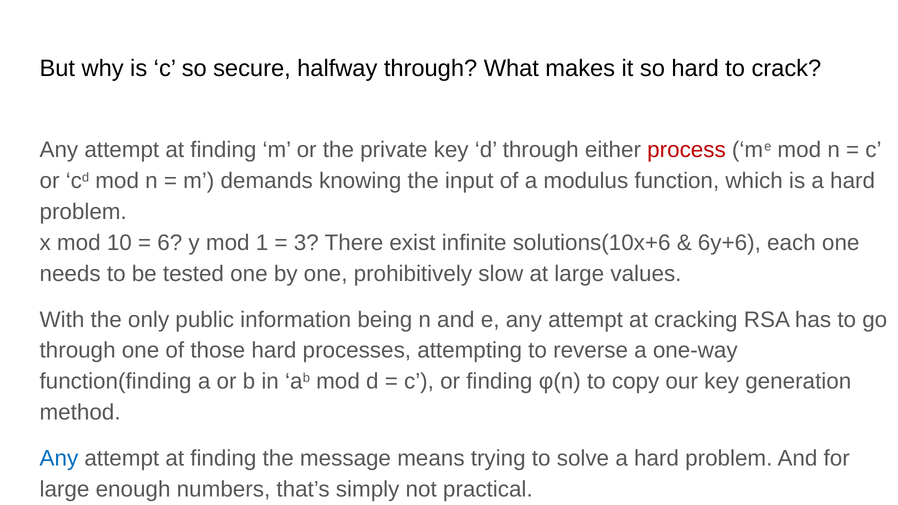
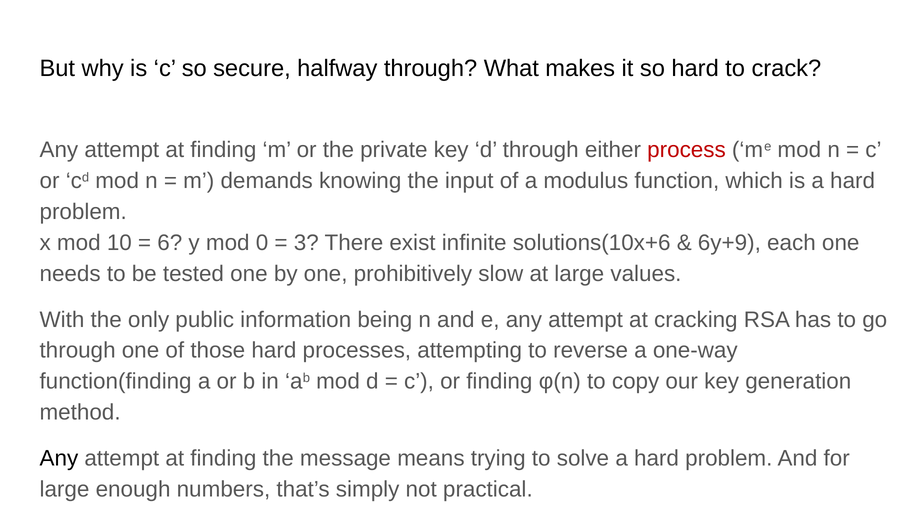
1: 1 -> 0
6y+6: 6y+6 -> 6y+9
Any at (59, 459) colour: blue -> black
